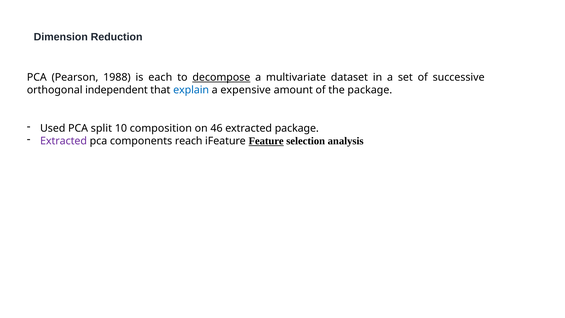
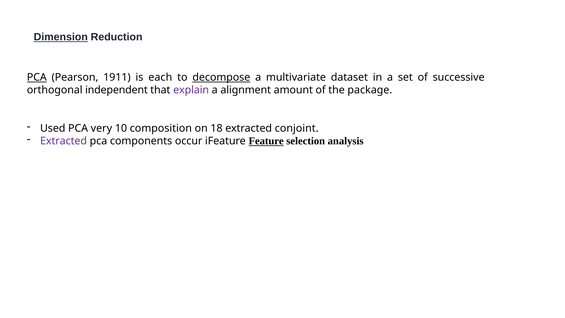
Dimension underline: none -> present
PCA at (37, 77) underline: none -> present
1988: 1988 -> 1911
explain colour: blue -> purple
expensive: expensive -> alignment
split: split -> very
46: 46 -> 18
extracted package: package -> conjoint
reach: reach -> occur
